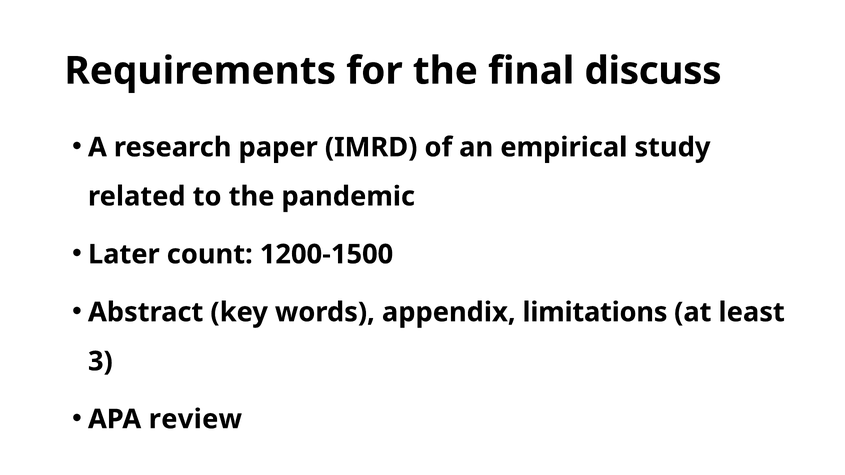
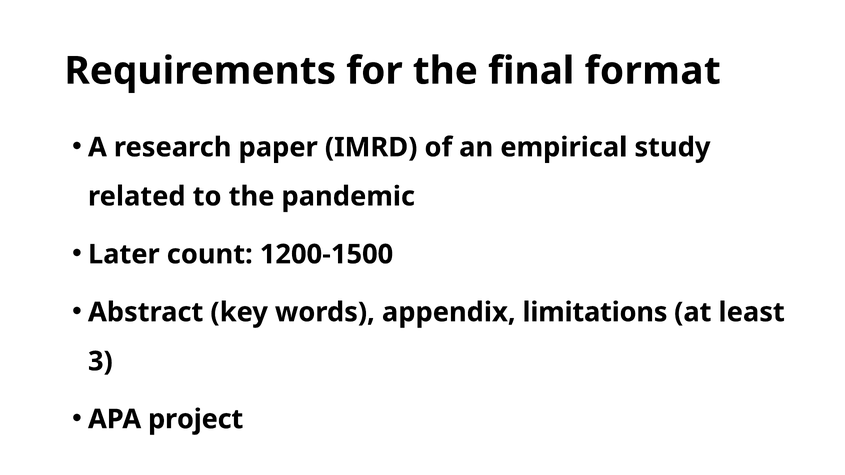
discuss: discuss -> format
review: review -> project
